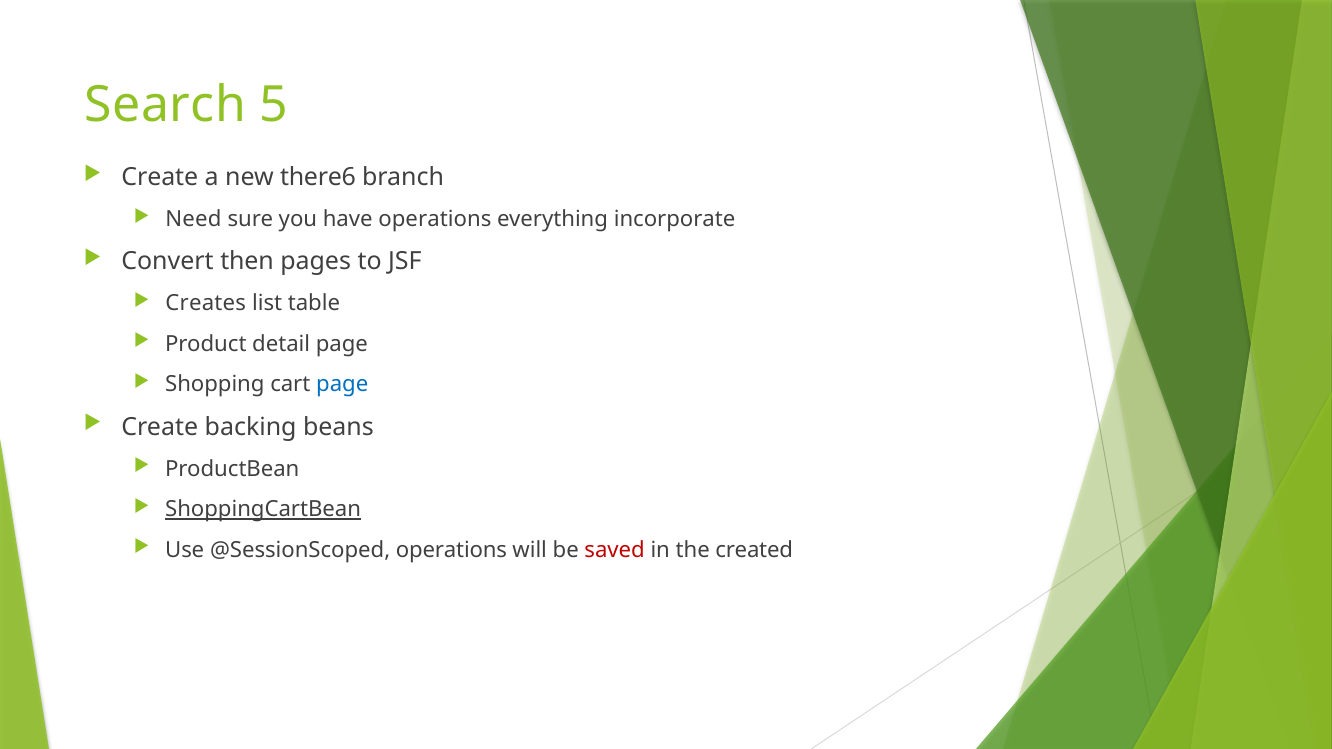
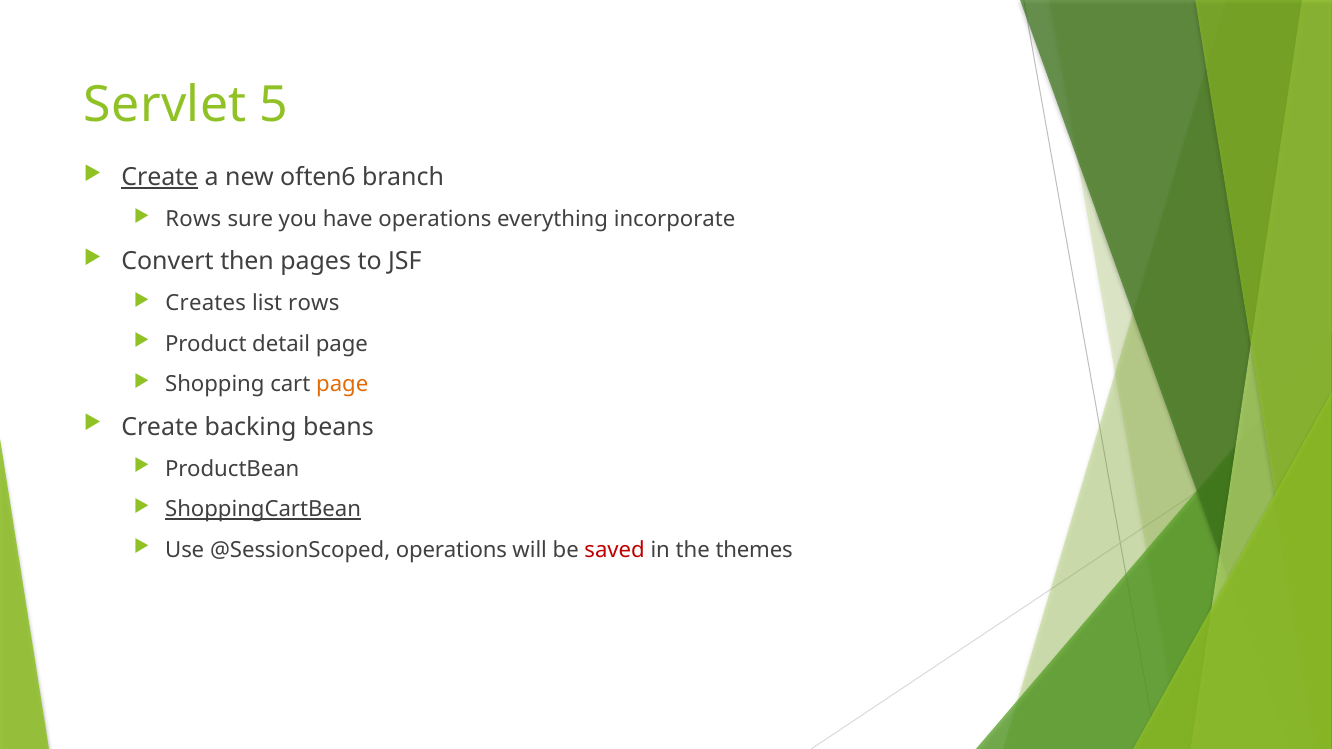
Search: Search -> Servlet
Create at (160, 177) underline: none -> present
there6: there6 -> often6
Need at (193, 219): Need -> Rows
list table: table -> rows
page at (342, 385) colour: blue -> orange
created: created -> themes
